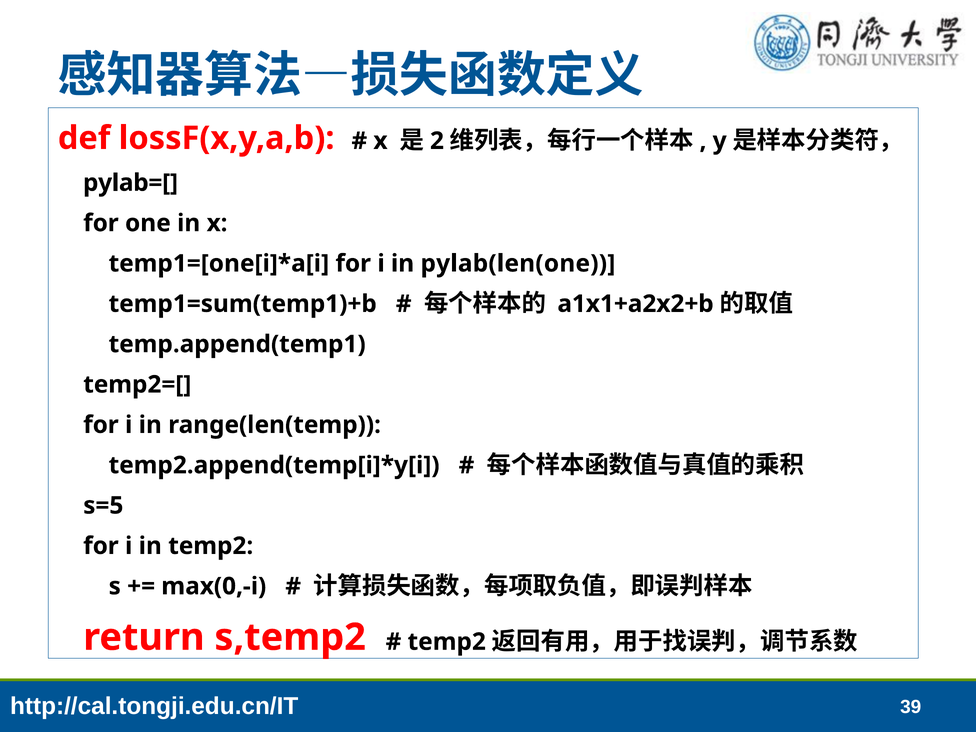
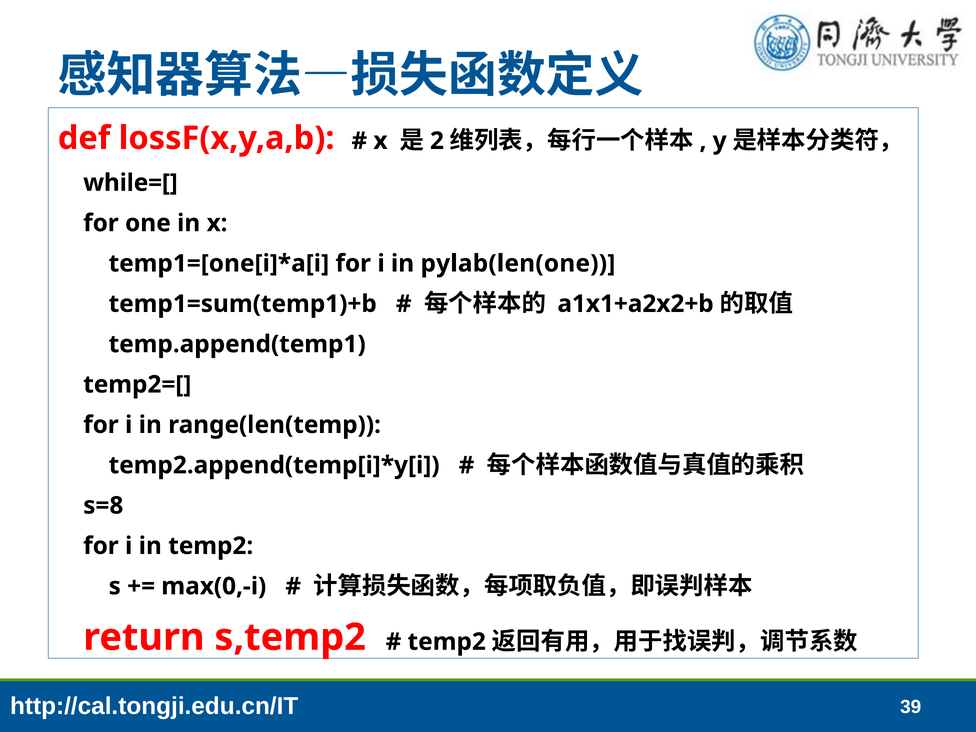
pylab=[: pylab=[ -> while=[
s=5: s=5 -> s=8
